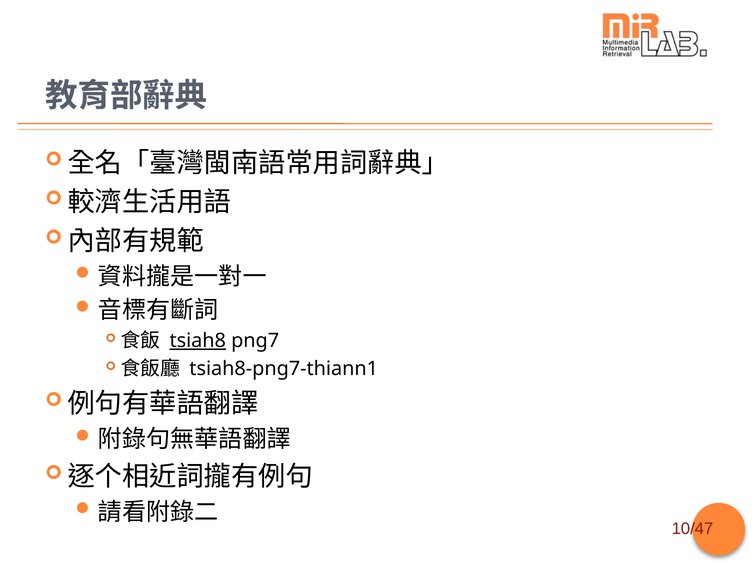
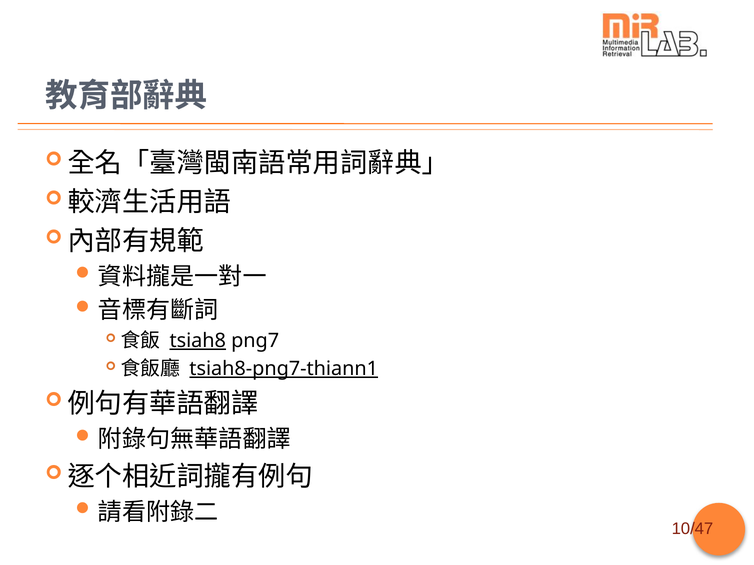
tsiah8-png7-thiann1 underline: none -> present
